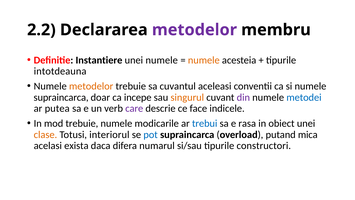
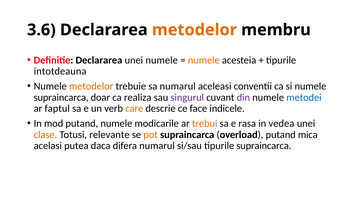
2.2: 2.2 -> 3.6
metodelor at (194, 30) colour: purple -> orange
Definitie Instantiere: Instantiere -> Declararea
sa cuvantul: cuvantul -> numarul
incepe: incepe -> realiza
singurul colour: orange -> purple
putea: putea -> faptul
care colour: purple -> orange
mod trebuie: trebuie -> putand
trebui colour: blue -> orange
obiect: obiect -> vedea
interiorul: interiorul -> relevante
pot colour: blue -> orange
exista: exista -> putea
tipurile constructori: constructori -> supraincarca
